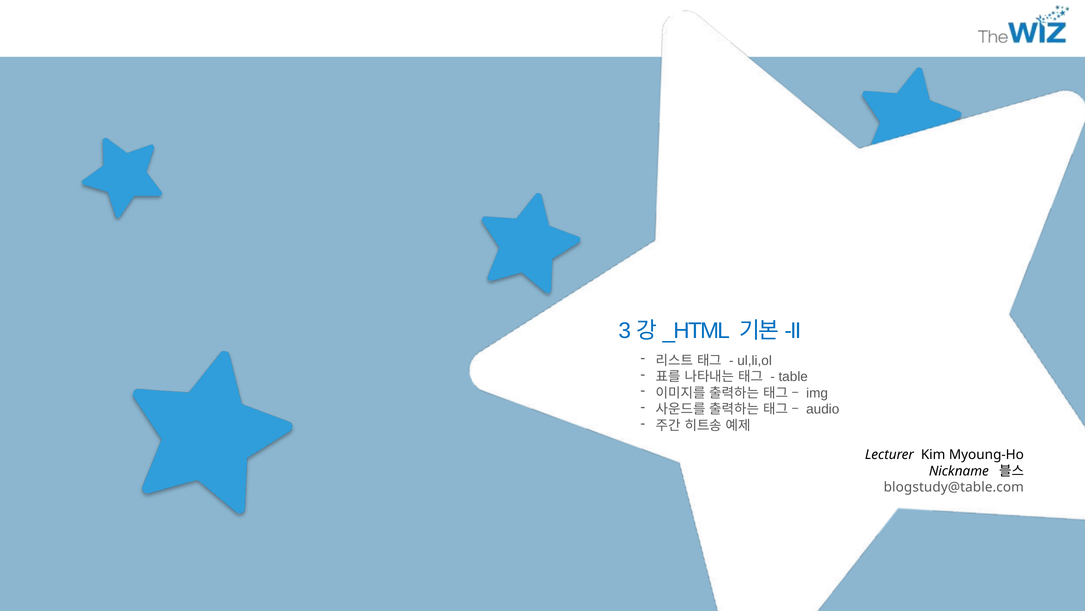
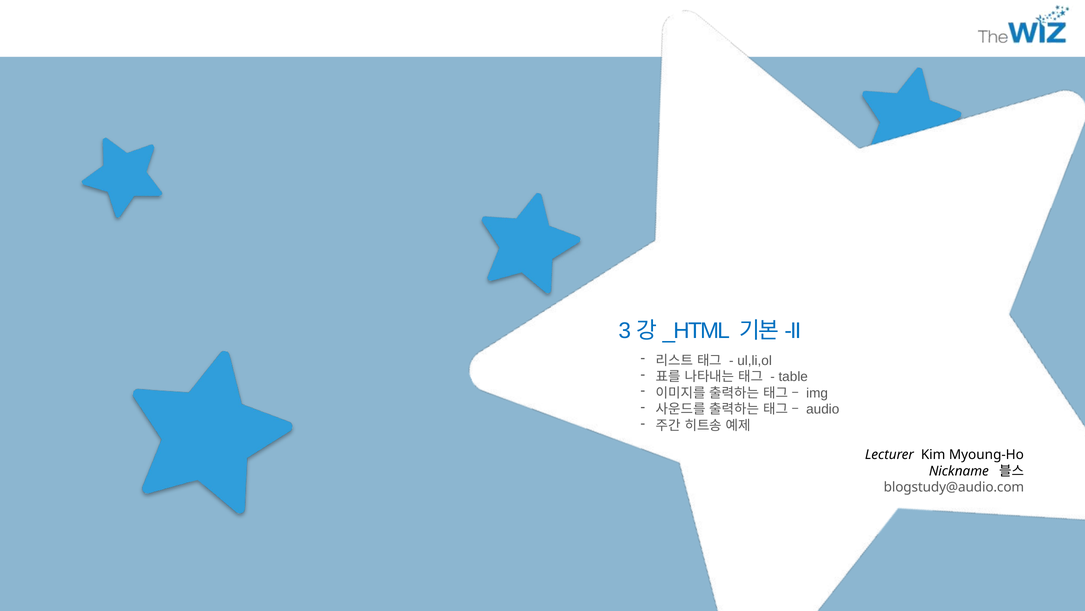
blogstudy@table.com: blogstudy@table.com -> blogstudy@audio.com
